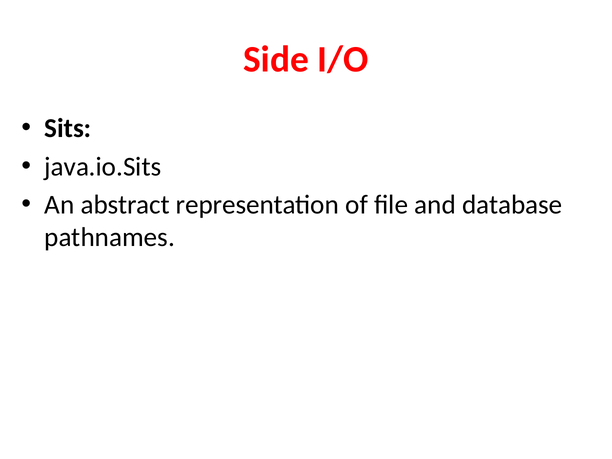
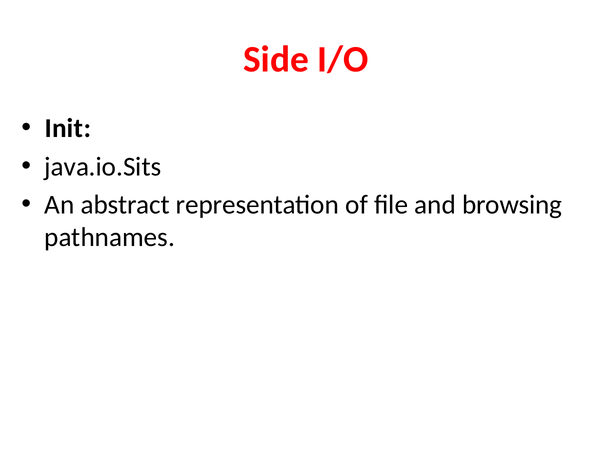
Sits: Sits -> Init
database: database -> browsing
